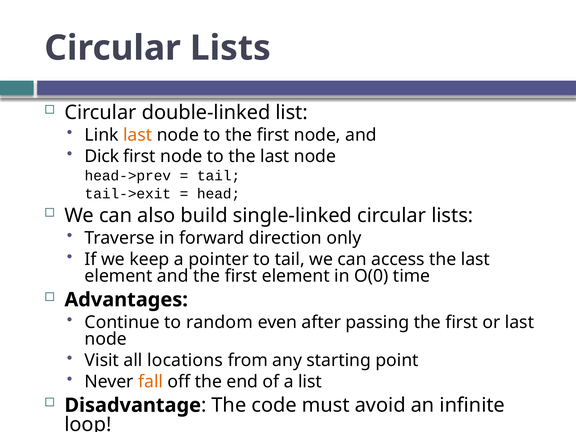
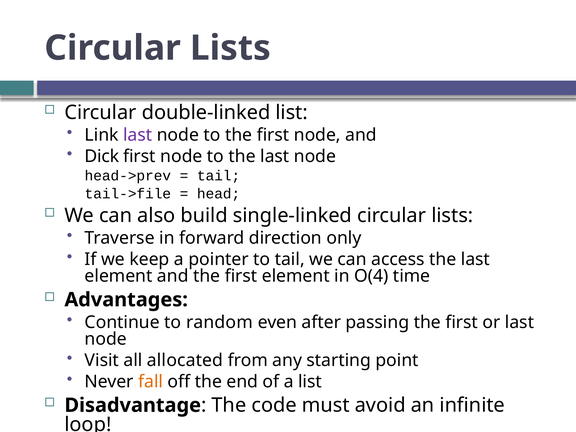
last at (138, 135) colour: orange -> purple
tail->exit: tail->exit -> tail->file
O(0: O(0 -> O(4
locations: locations -> allocated
